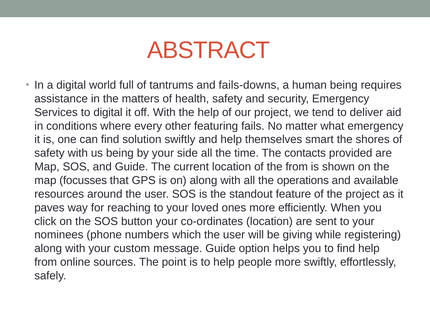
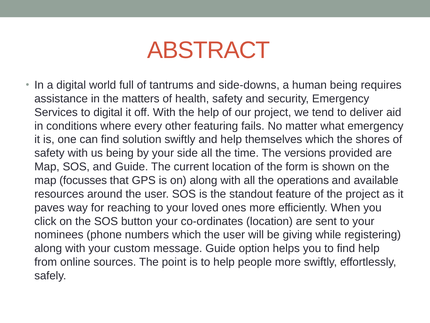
fails-downs: fails-downs -> side-downs
themselves smart: smart -> which
contacts: contacts -> versions
the from: from -> form
